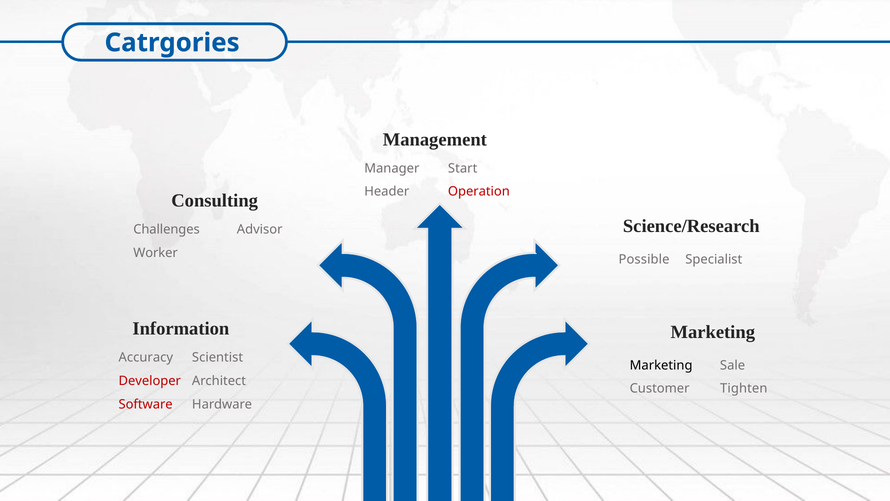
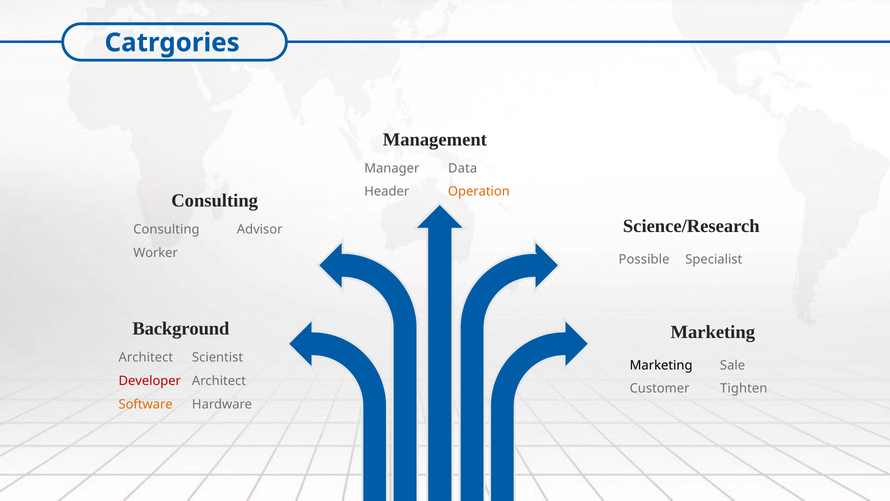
Start: Start -> Data
Operation colour: red -> orange
Challenges at (167, 229): Challenges -> Consulting
Information: Information -> Background
Accuracy at (146, 357): Accuracy -> Architect
Software colour: red -> orange
